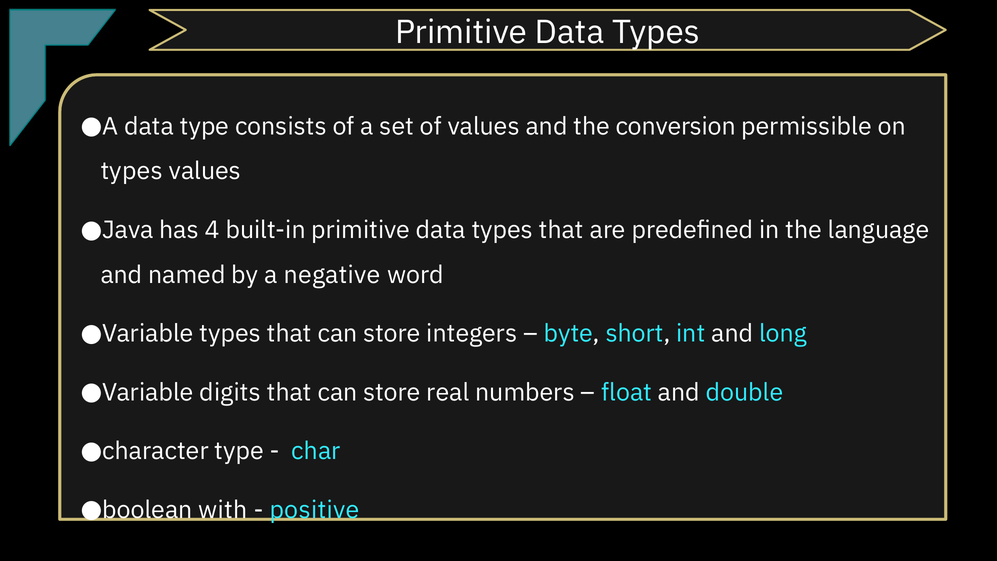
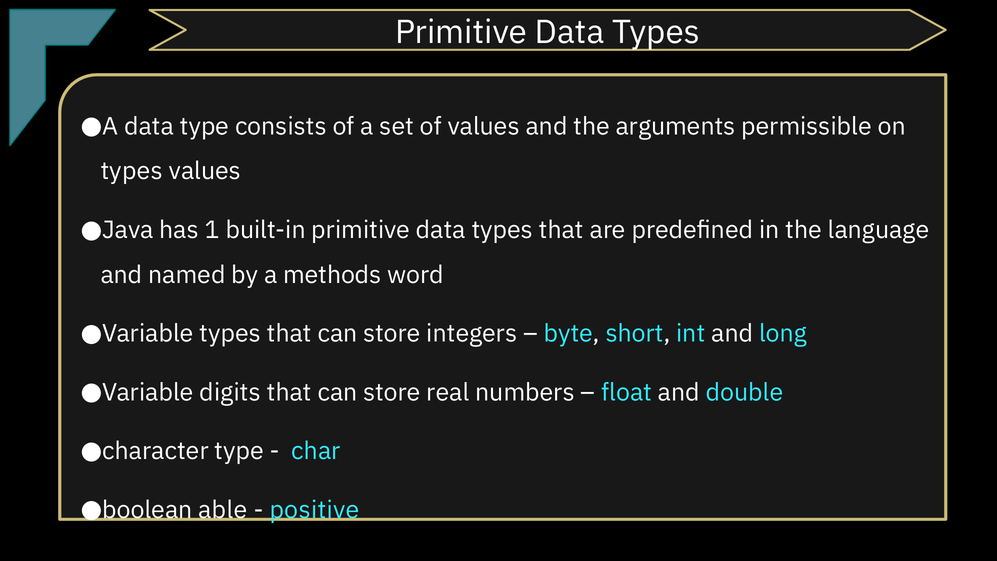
conversion: conversion -> arguments
4: 4 -> 1
negative: negative -> methods
with: with -> able
